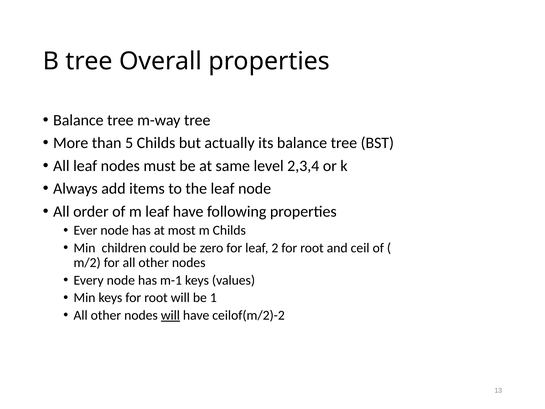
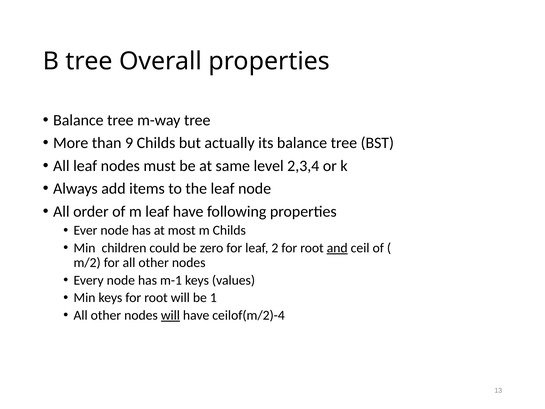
5: 5 -> 9
and underline: none -> present
ceilof(m/2)-2: ceilof(m/2)-2 -> ceilof(m/2)-4
